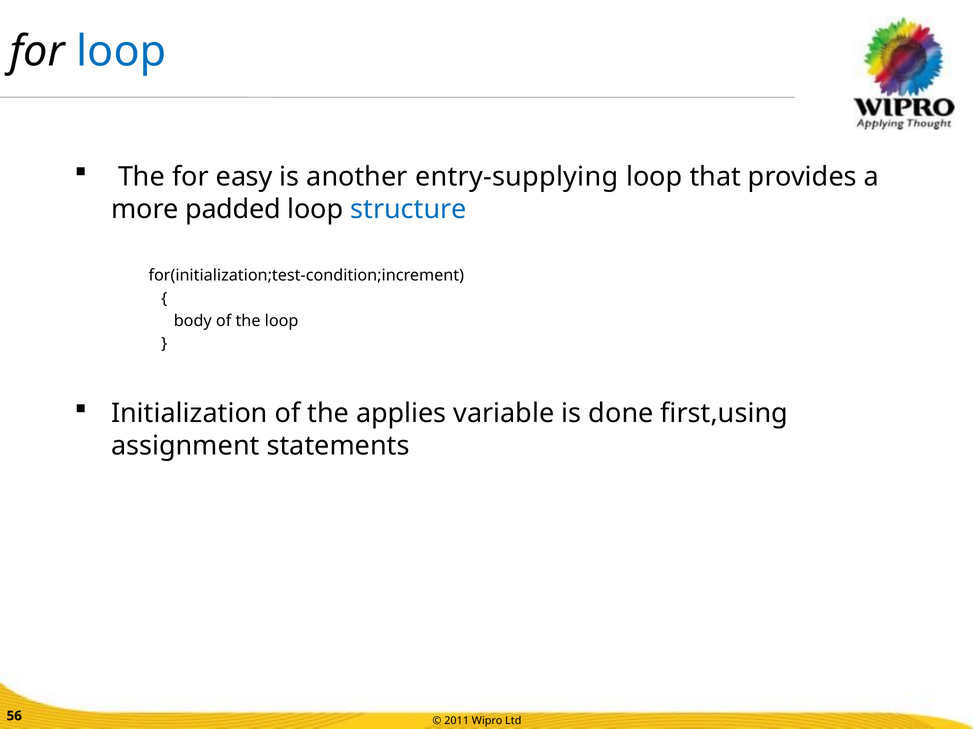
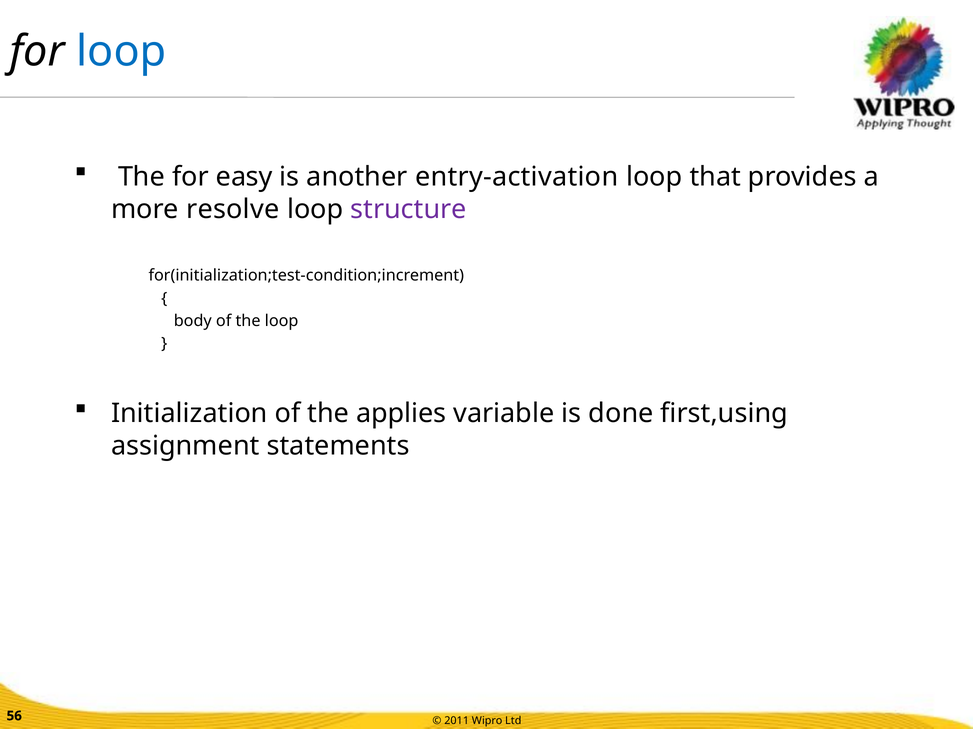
entry-supplying: entry-supplying -> entry-activation
padded: padded -> resolve
structure colour: blue -> purple
